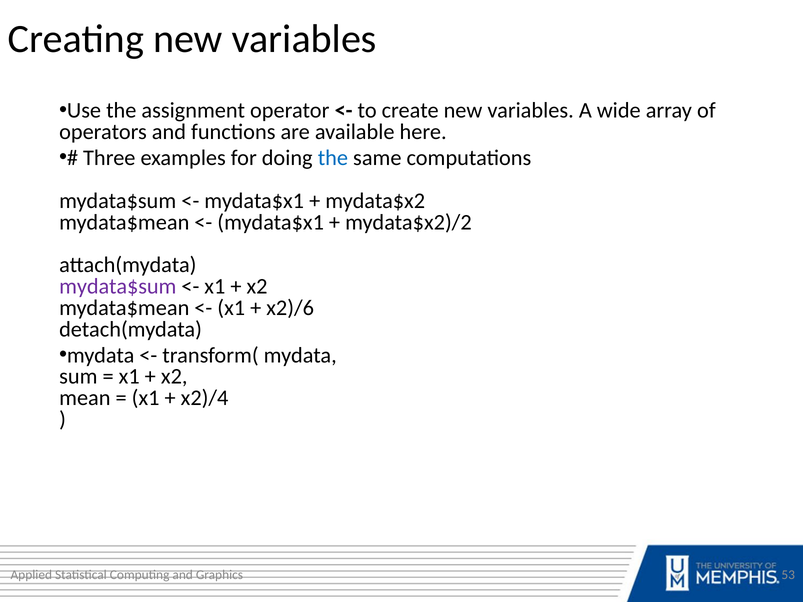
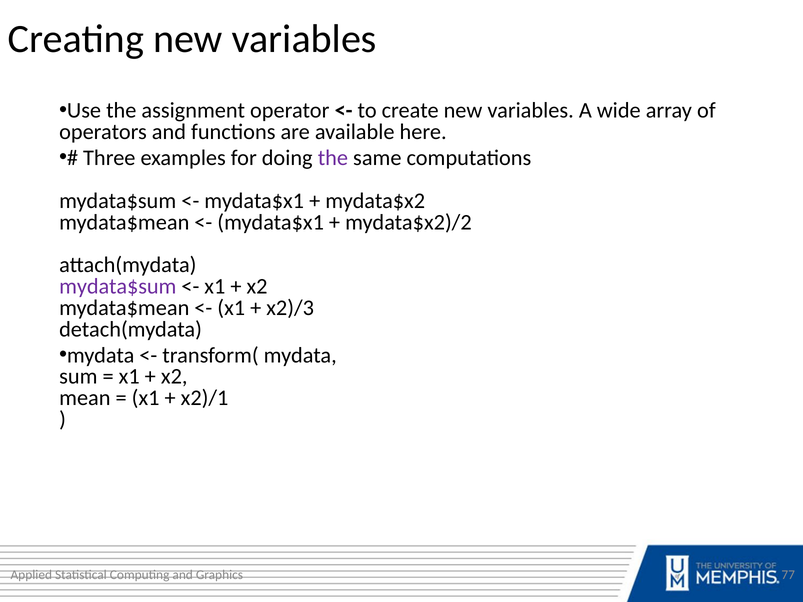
the at (333, 158) colour: blue -> purple
x2)/6: x2)/6 -> x2)/3
x2)/4: x2)/4 -> x2)/1
53: 53 -> 77
